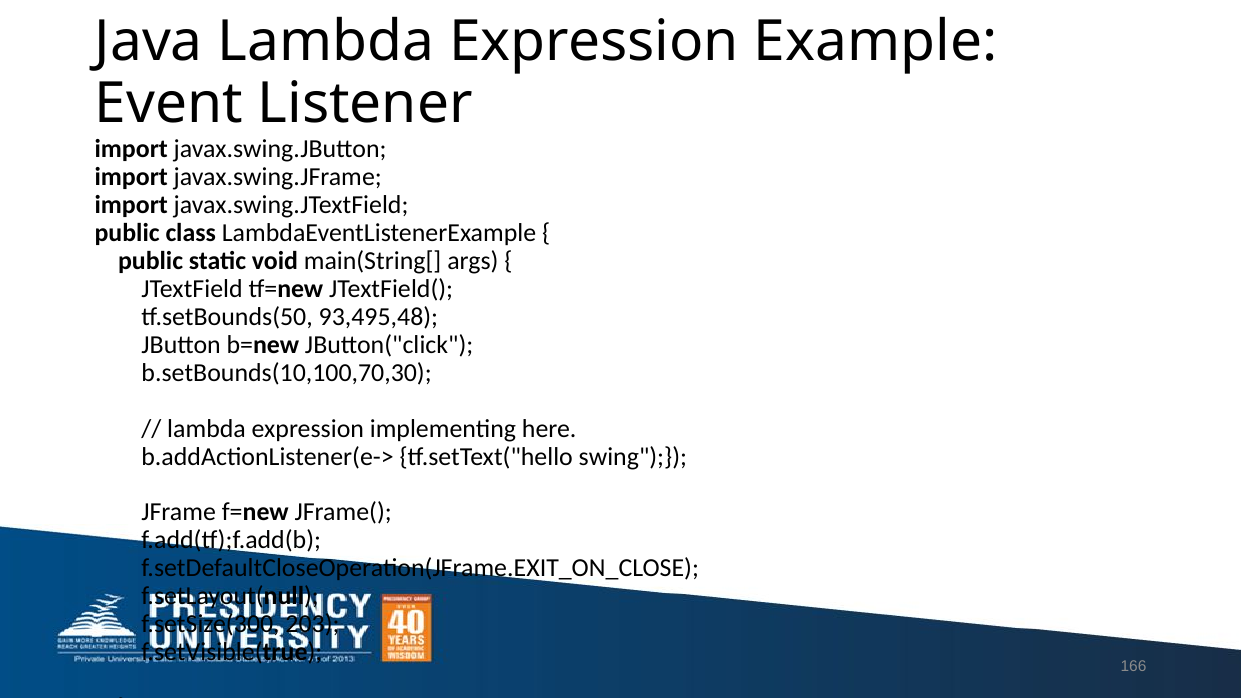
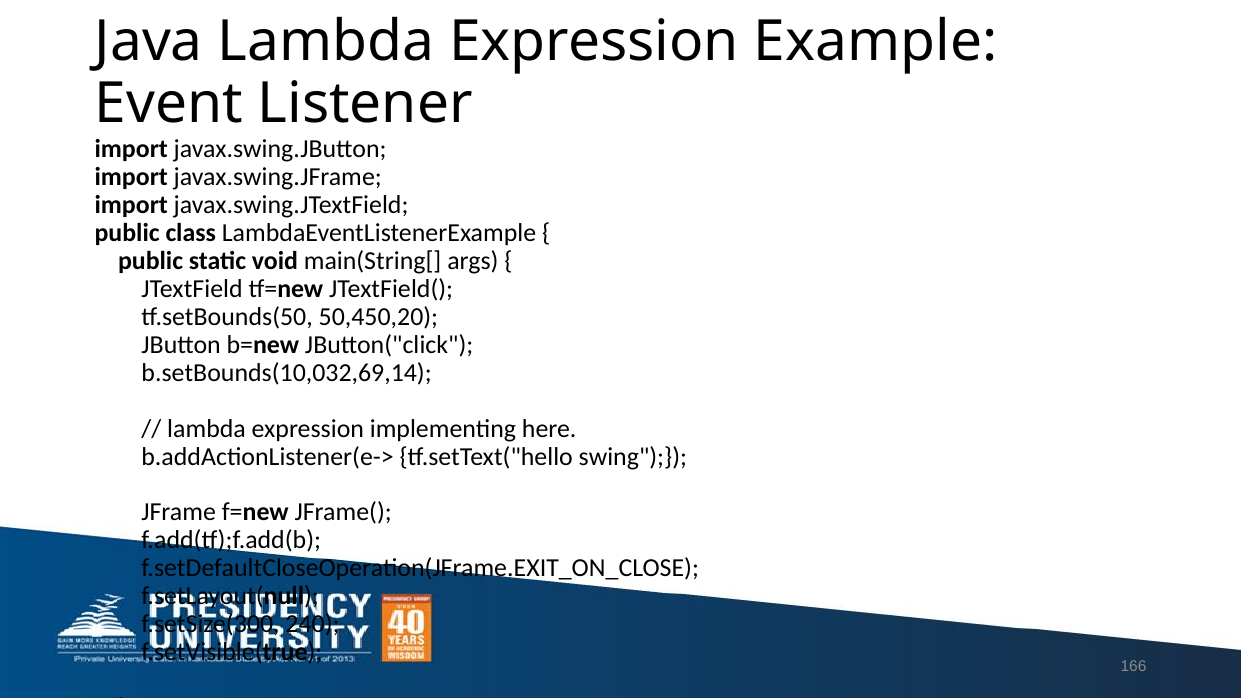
93,495,48: 93,495,48 -> 50,450,20
b.setBounds(10,100,70,30: b.setBounds(10,100,70,30 -> b.setBounds(10,032,69,14
203: 203 -> 240
